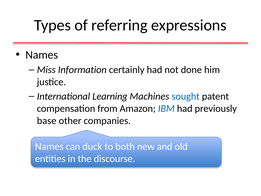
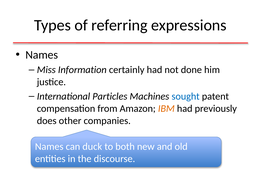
Learning: Learning -> Particles
IBM colour: blue -> orange
base: base -> does
